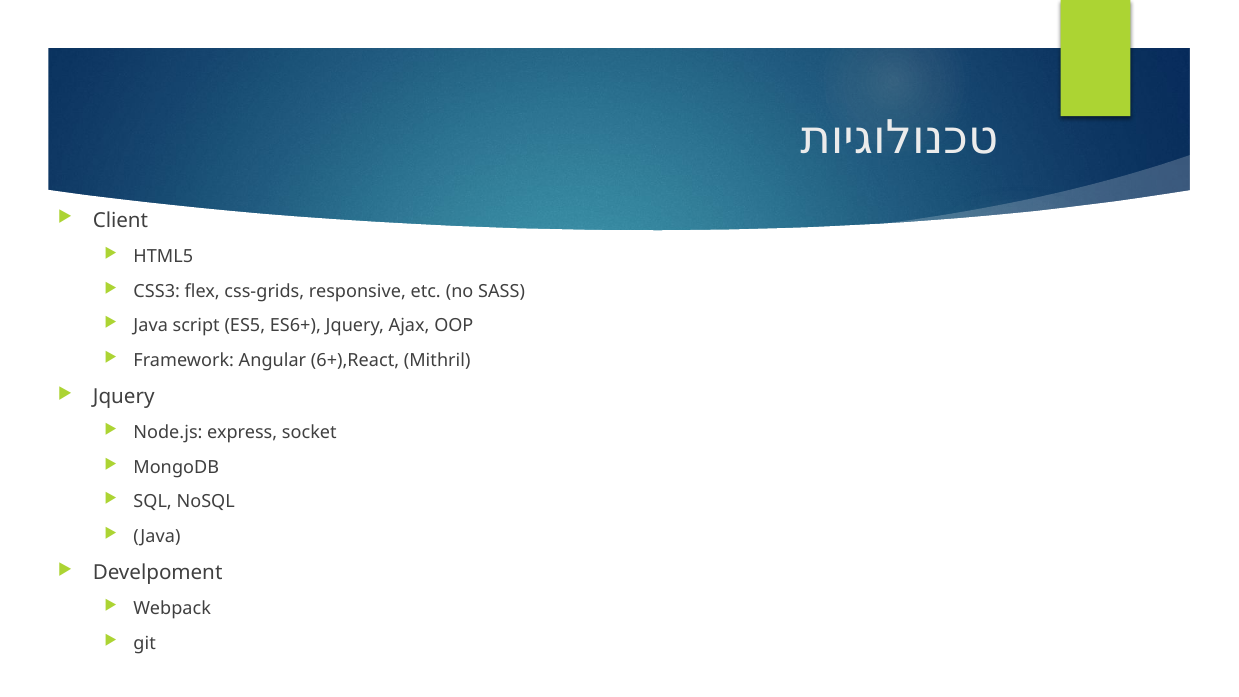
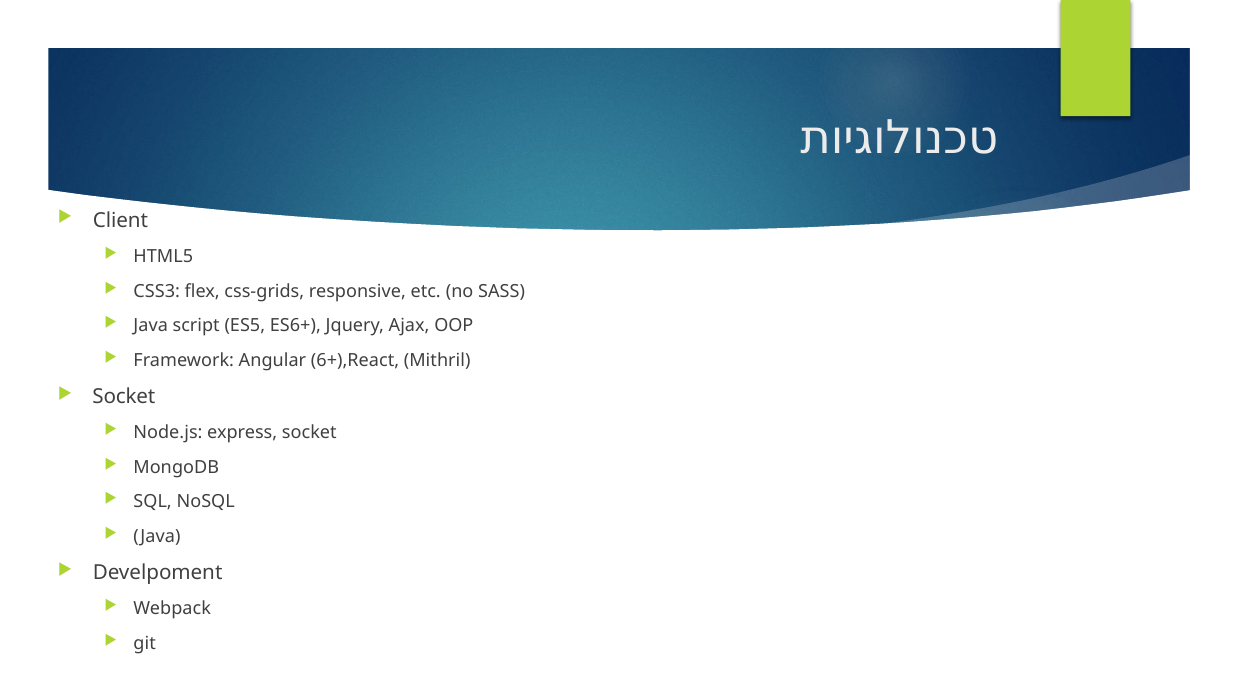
Jquery at (124, 397): Jquery -> Socket
